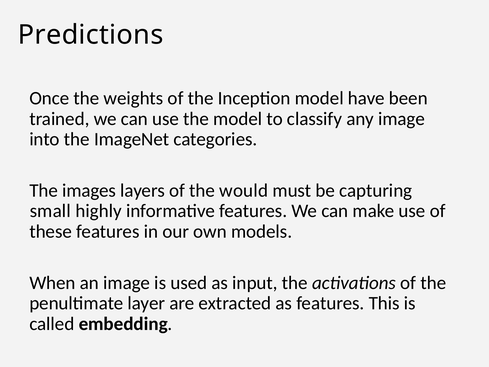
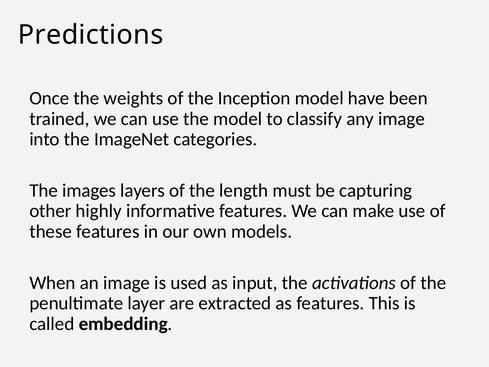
would: would -> length
small: small -> other
